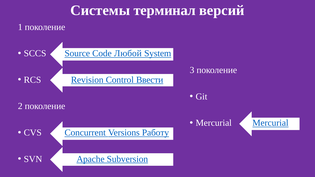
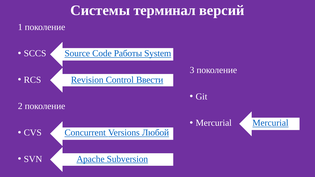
Любой: Любой -> Работы
Работу: Работу -> Любой
